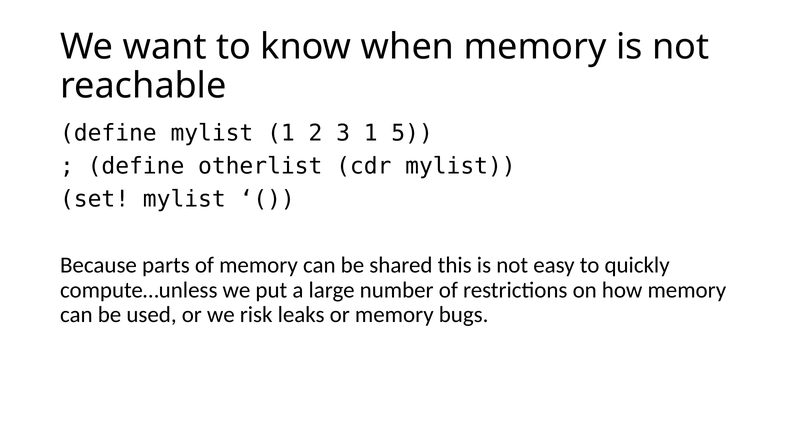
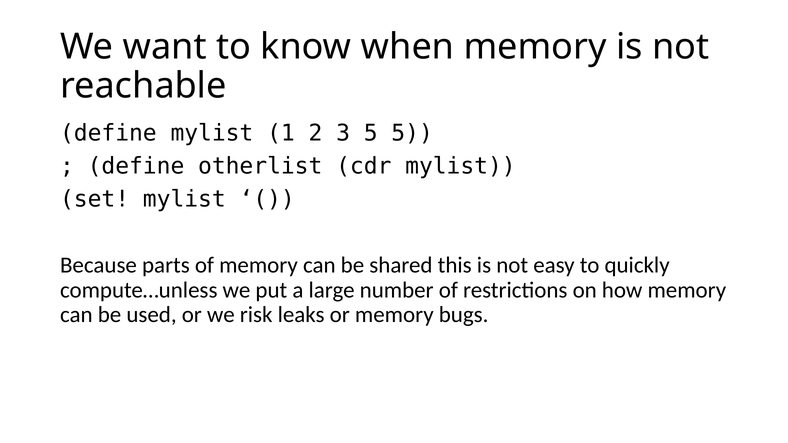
3 1: 1 -> 5
